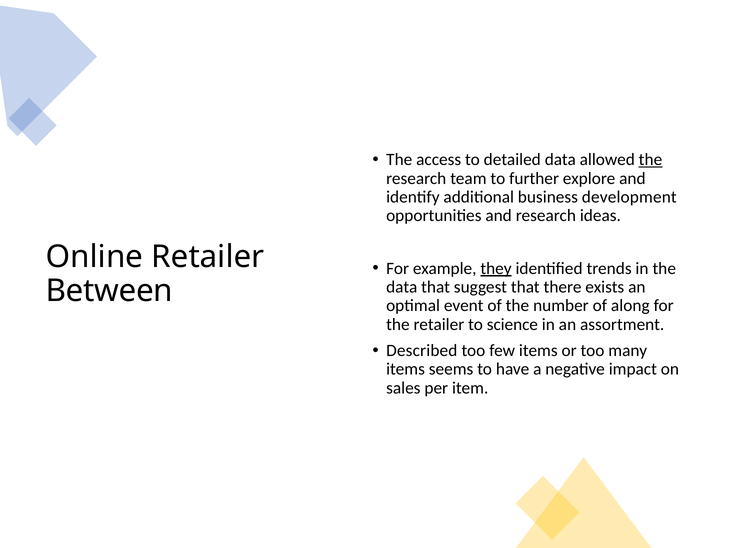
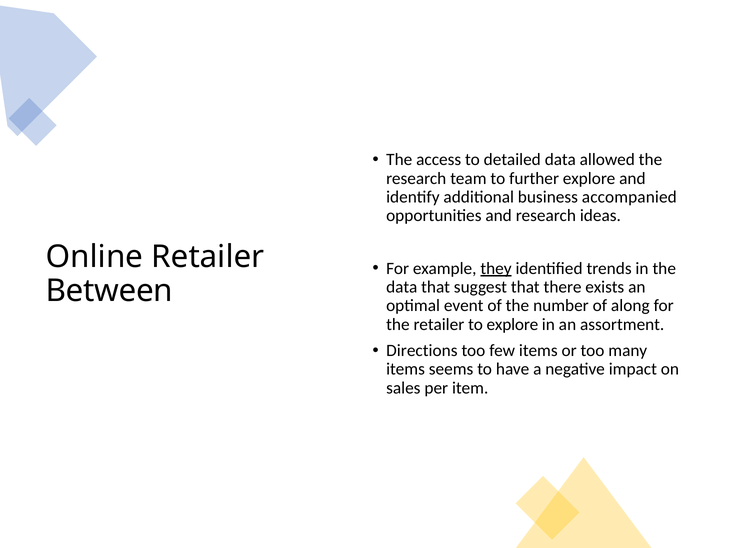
the at (650, 160) underline: present -> none
development: development -> accompanied
to science: science -> explore
Described: Described -> Directions
